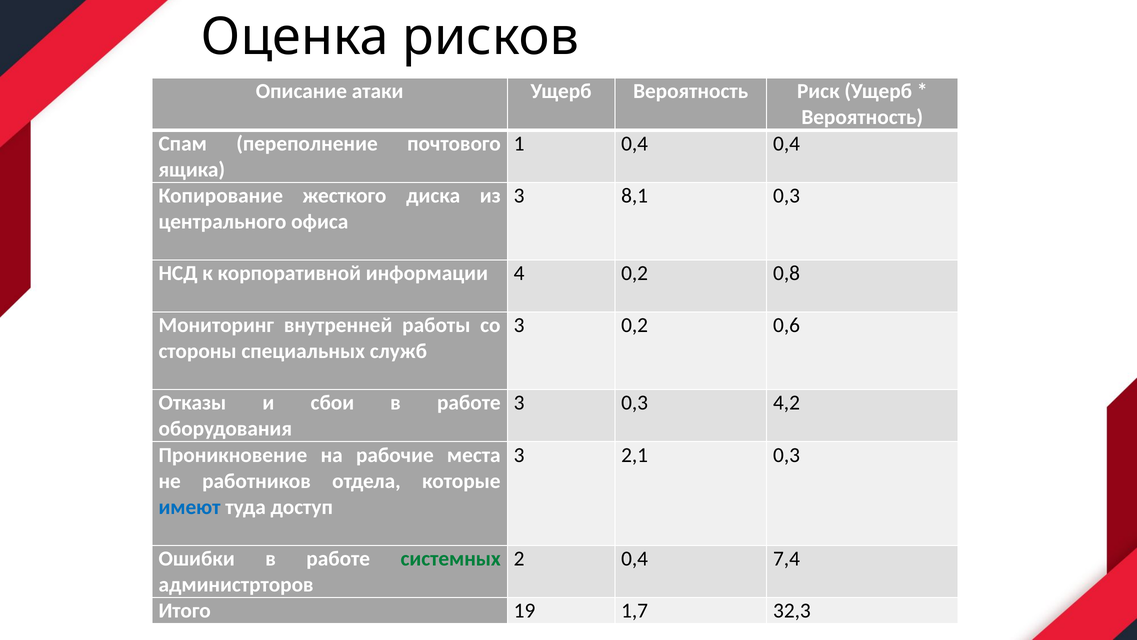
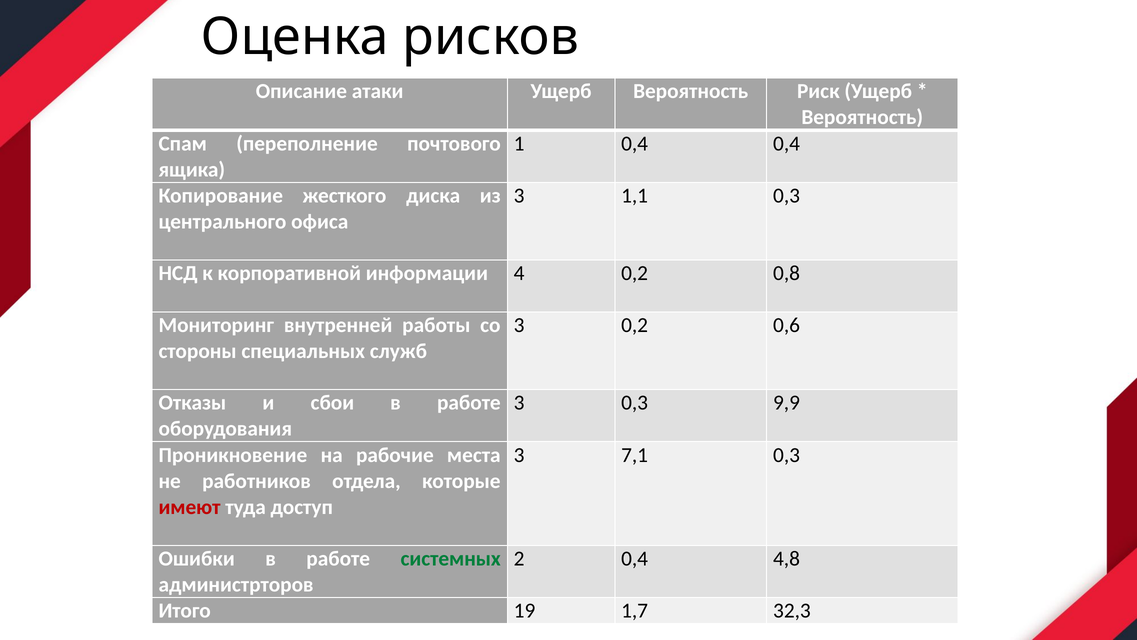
8,1: 8,1 -> 1,1
4,2: 4,2 -> 9,9
2,1: 2,1 -> 7,1
имеют colour: blue -> red
7,4: 7,4 -> 4,8
